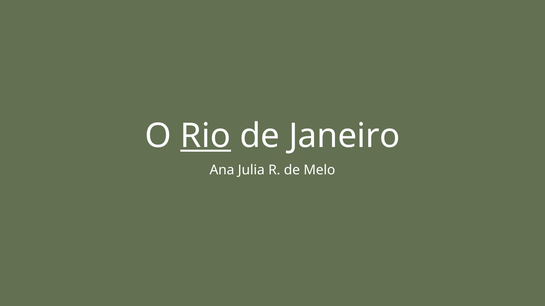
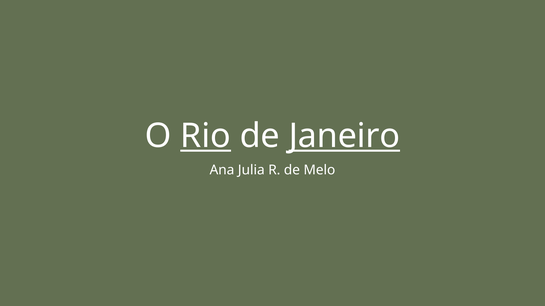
Janeiro underline: none -> present
